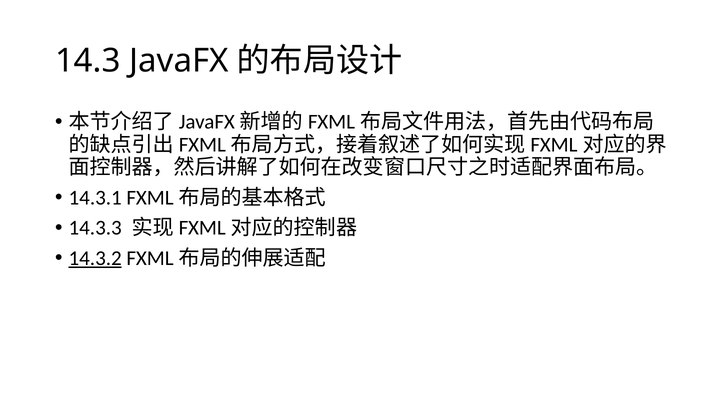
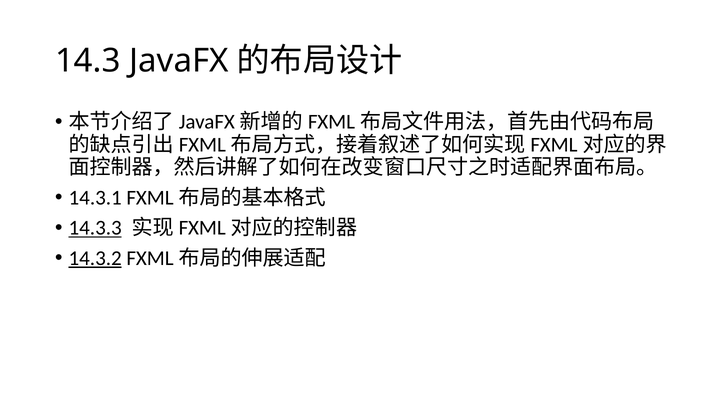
14.3.3 underline: none -> present
